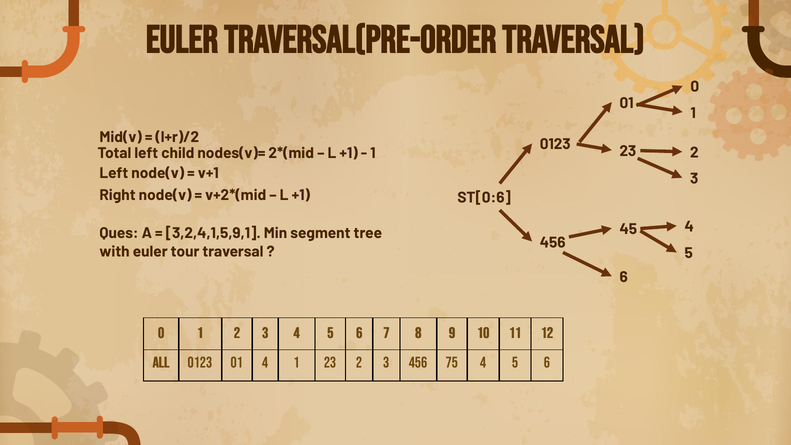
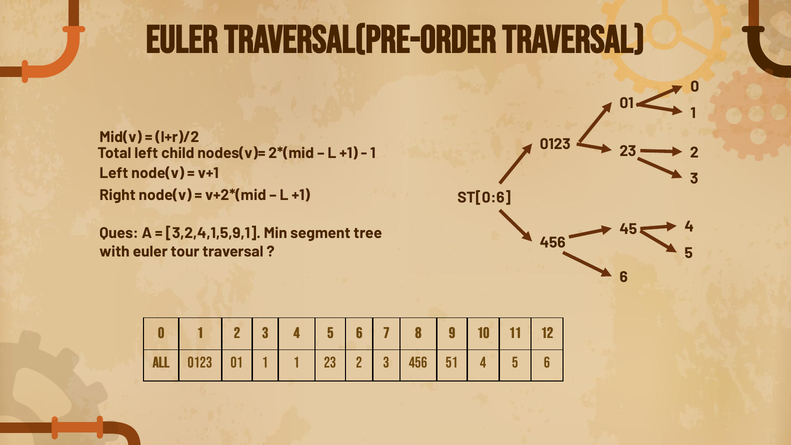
01 4: 4 -> 1
75: 75 -> 51
